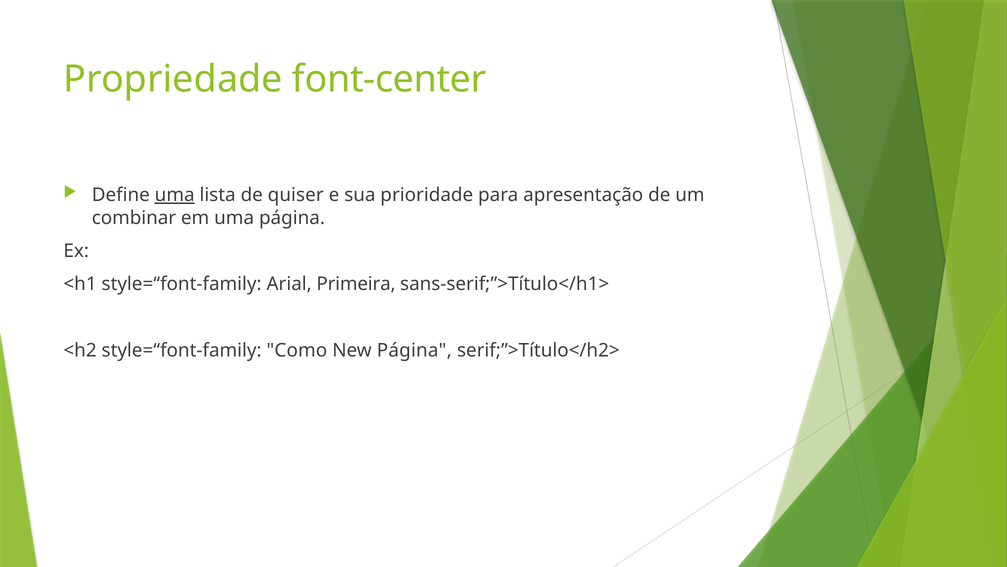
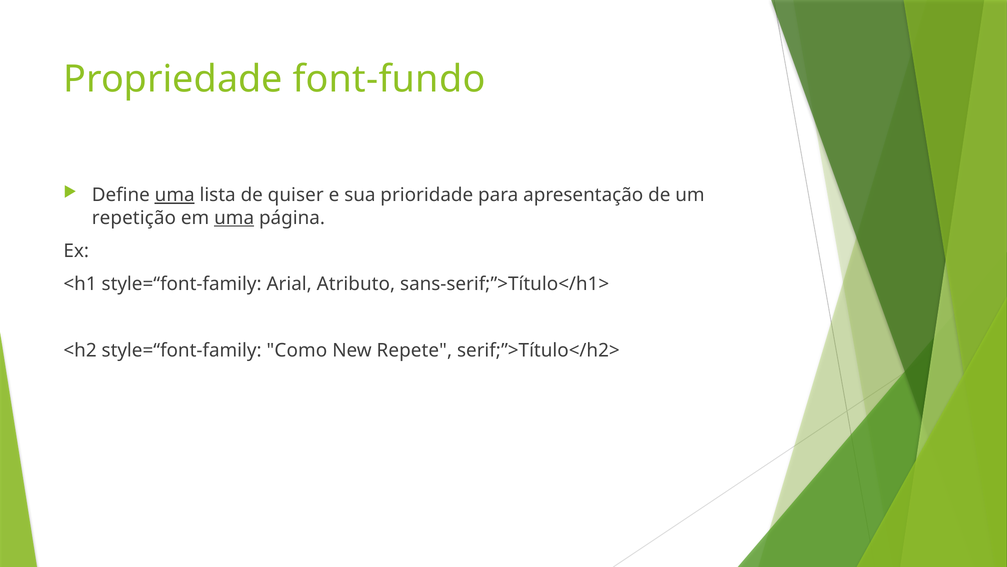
font-center: font-center -> font-fundo
combinar: combinar -> repetição
uma at (234, 218) underline: none -> present
Primeira: Primeira -> Atributo
New Página: Página -> Repete
